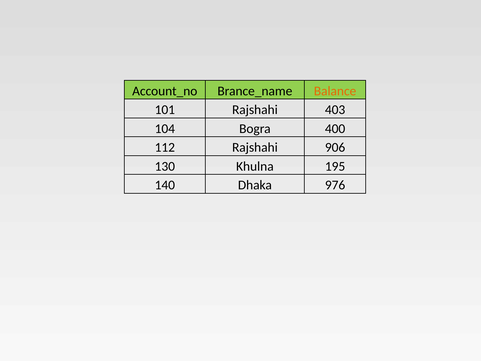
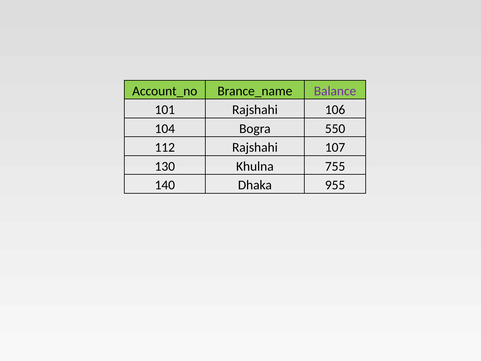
Balance colour: orange -> purple
403: 403 -> 106
400: 400 -> 550
906: 906 -> 107
195: 195 -> 755
976: 976 -> 955
